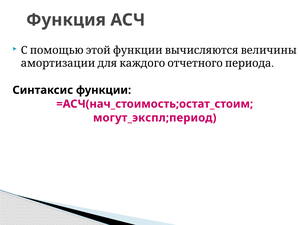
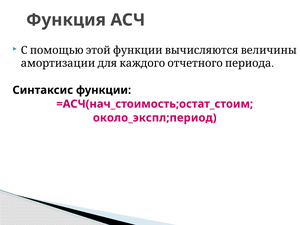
могут_экспл;период: могут_экспл;период -> около_экспл;период
